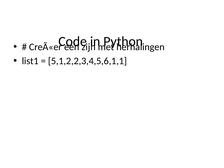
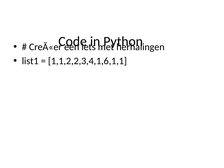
zijn: zijn -> iets
5,1,2,2,3,4,5,6,1,1: 5,1,2,2,3,4,5,6,1,1 -> 1,1,2,2,3,4,1,6,1,1
